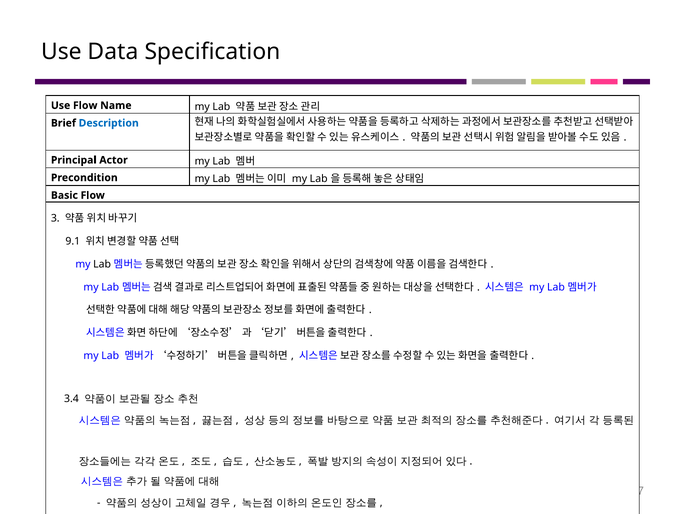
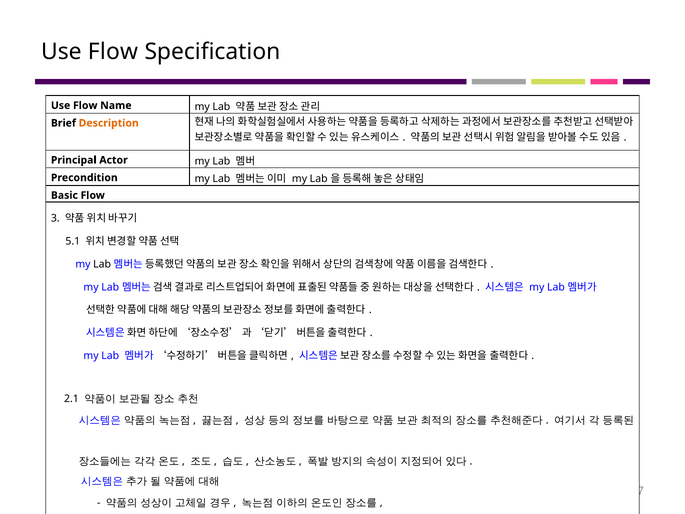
Data at (113, 51): Data -> Flow
Description colour: blue -> orange
9.1: 9.1 -> 5.1
3.4: 3.4 -> 2.1
